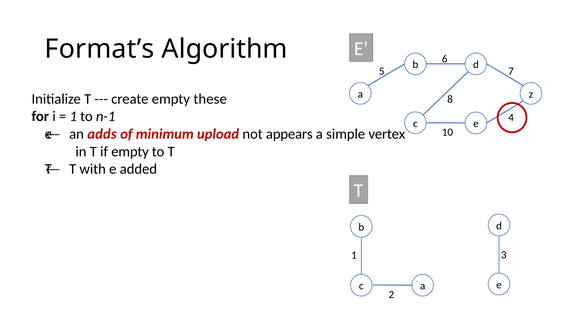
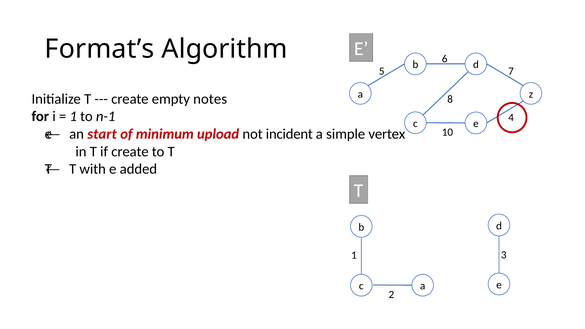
these: these -> notes
adds: adds -> start
appears: appears -> incident
if empty: empty -> create
